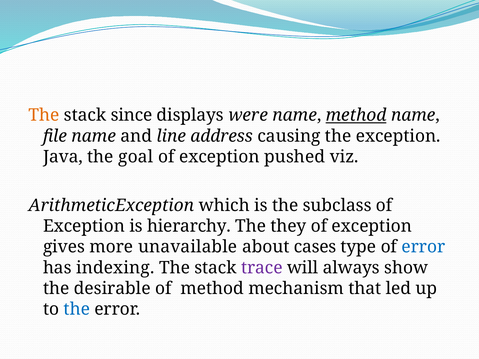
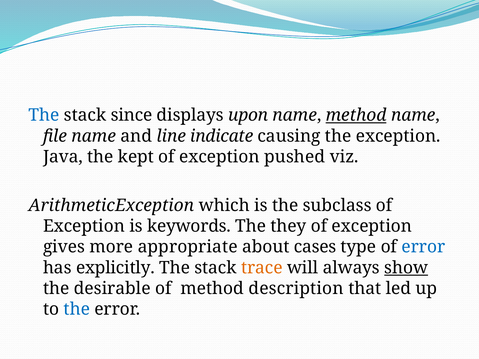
The at (44, 115) colour: orange -> blue
were: were -> upon
address: address -> indicate
goal: goal -> kept
hierarchy: hierarchy -> keywords
unavailable: unavailable -> appropriate
indexing: indexing -> explicitly
trace colour: purple -> orange
show underline: none -> present
mechanism: mechanism -> description
